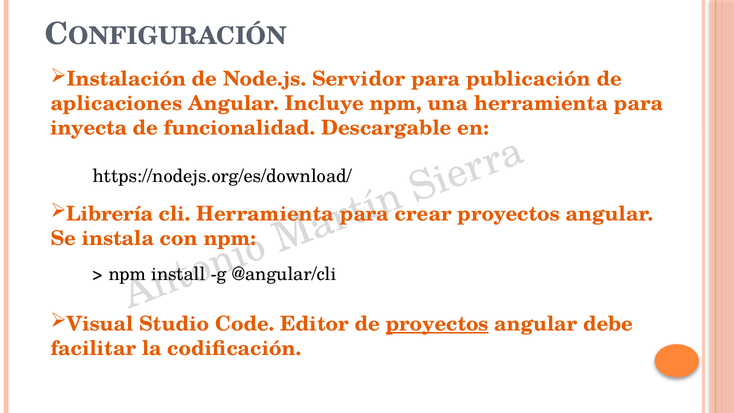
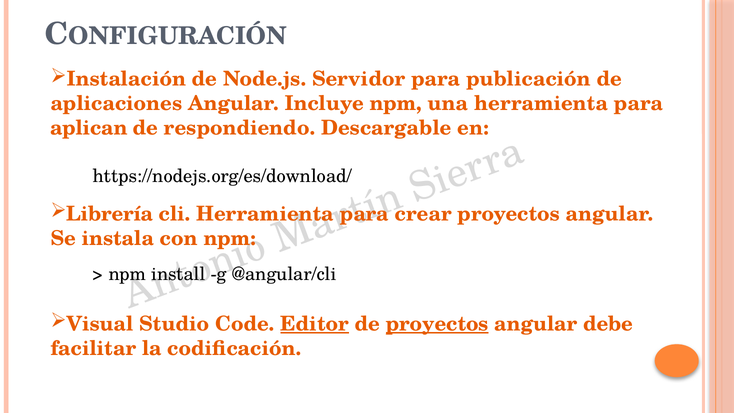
inyecta: inyecta -> aplican
funcionalidad: funcionalidad -> respondiendo
Editor underline: none -> present
